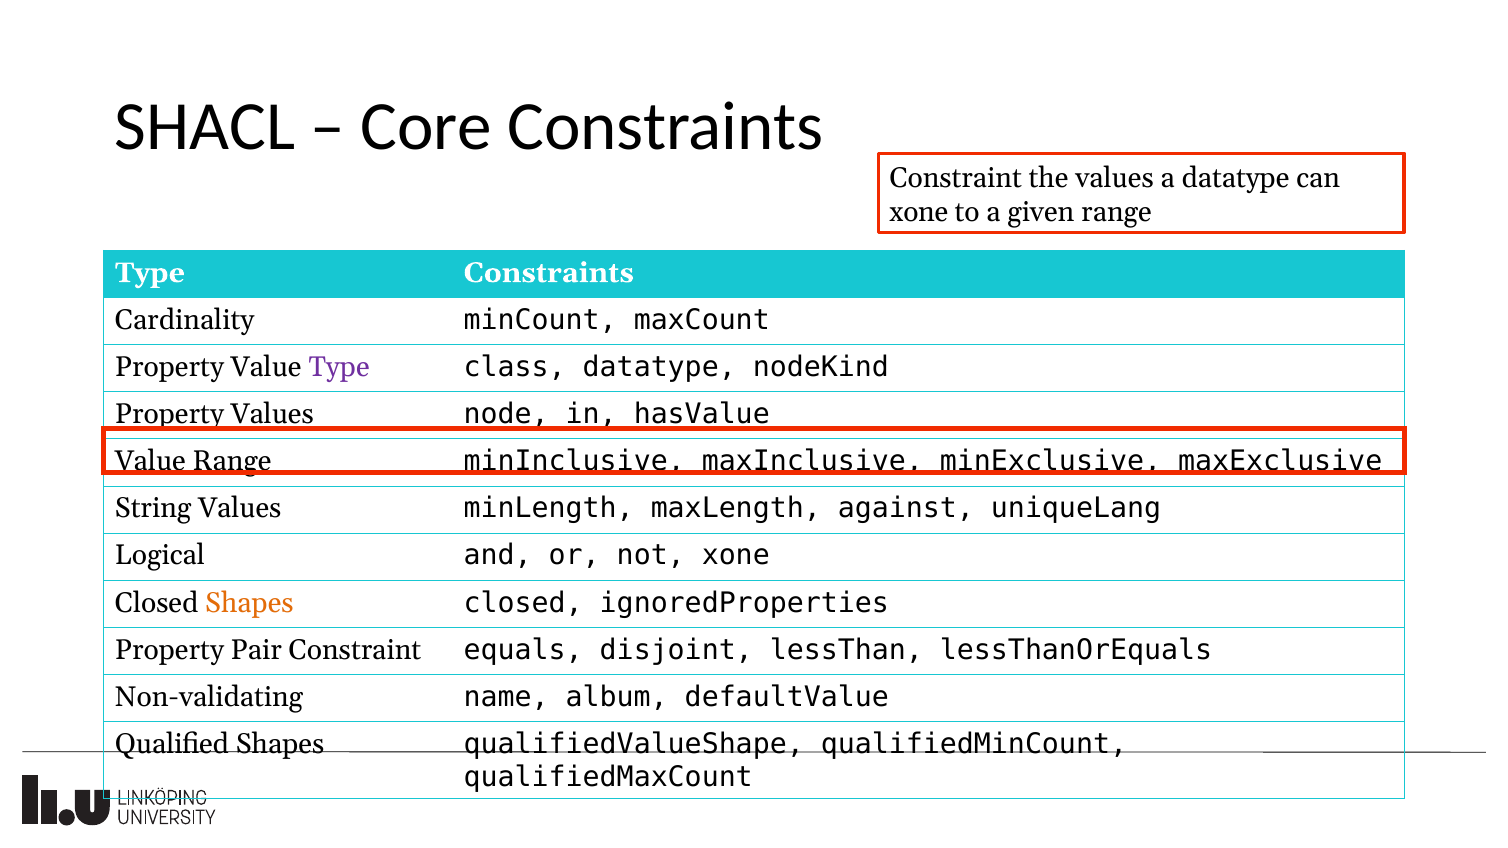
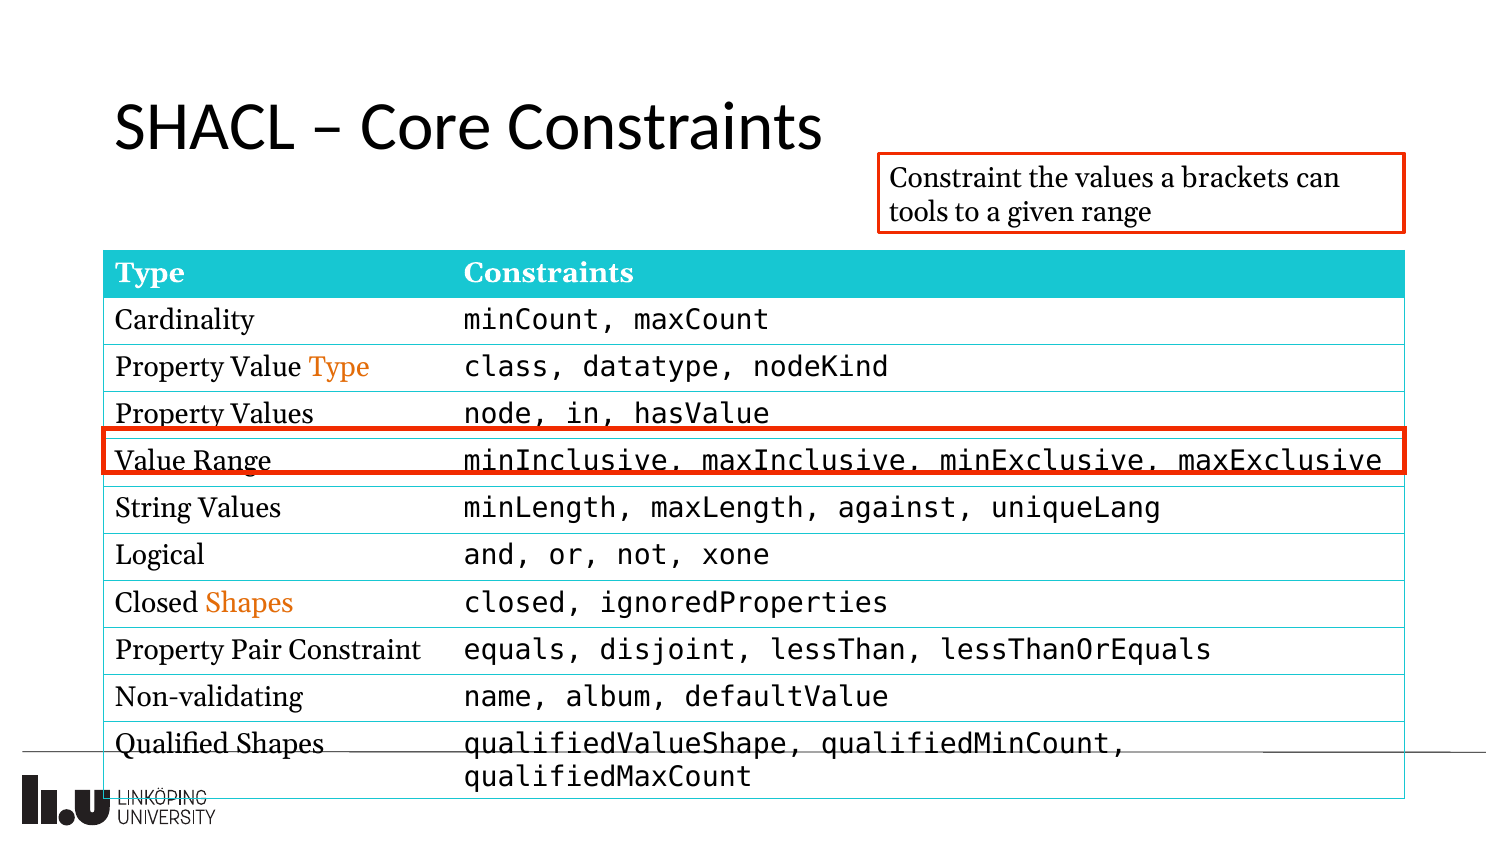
a datatype: datatype -> brackets
xone at (919, 212): xone -> tools
Type at (339, 367) colour: purple -> orange
